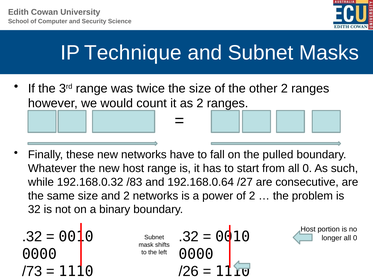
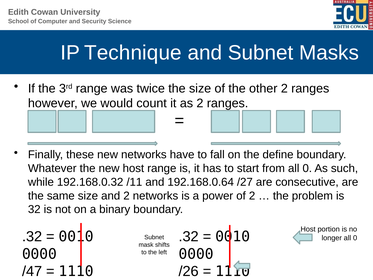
pulled: pulled -> define
/83: /83 -> /11
/73: /73 -> /47
